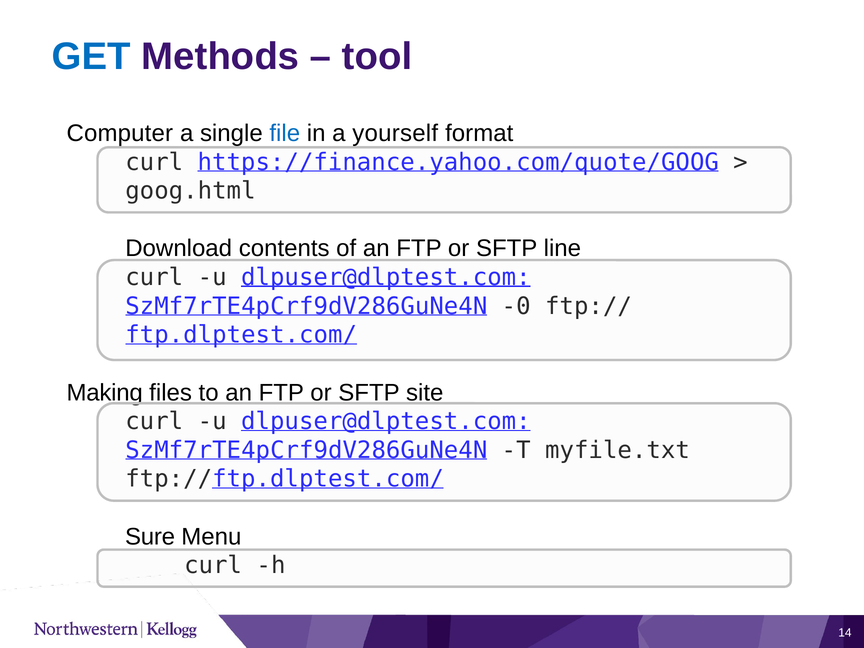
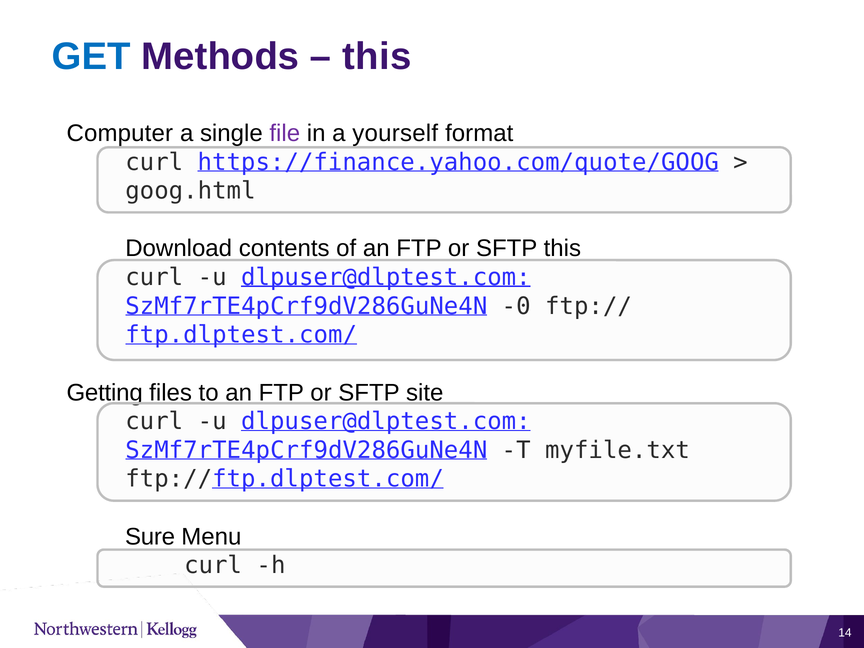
tool at (377, 57): tool -> this
file colour: blue -> purple
SFTP line: line -> this
Making: Making -> Getting
